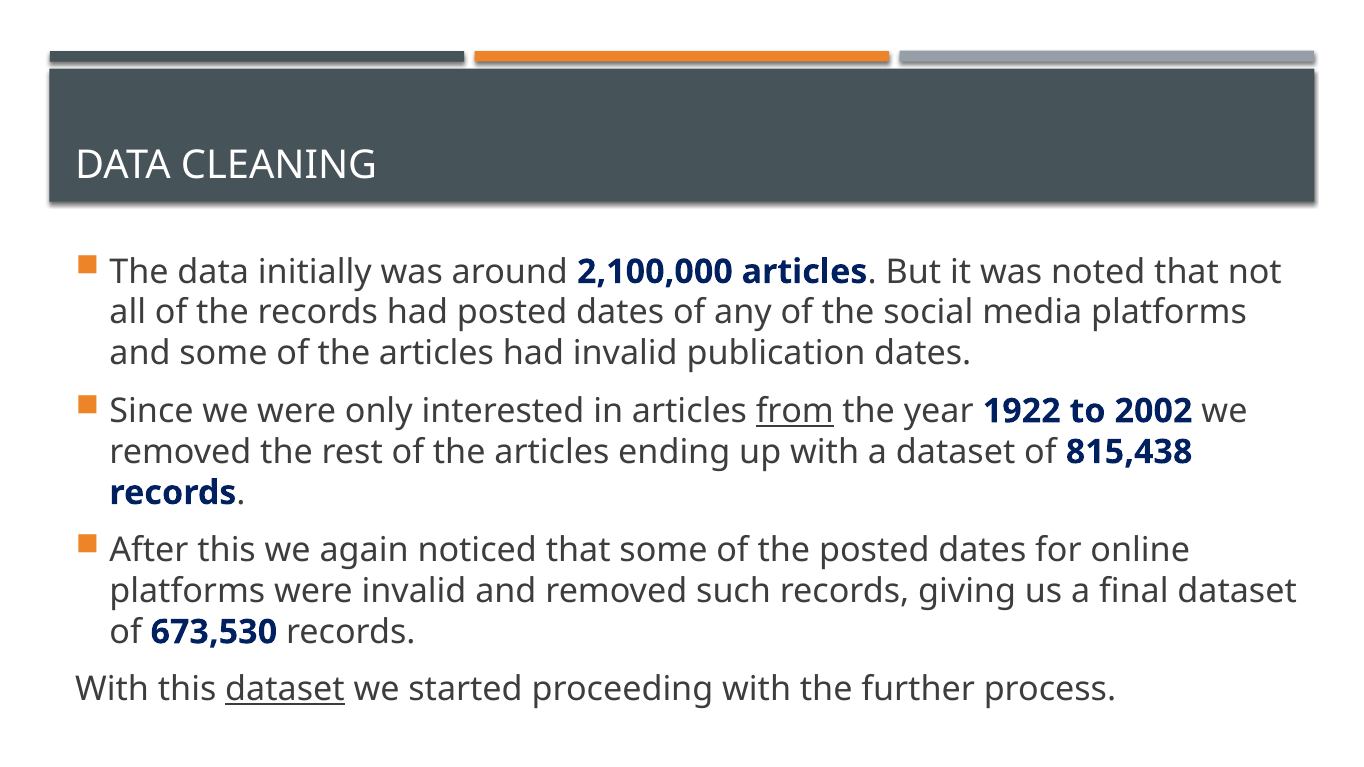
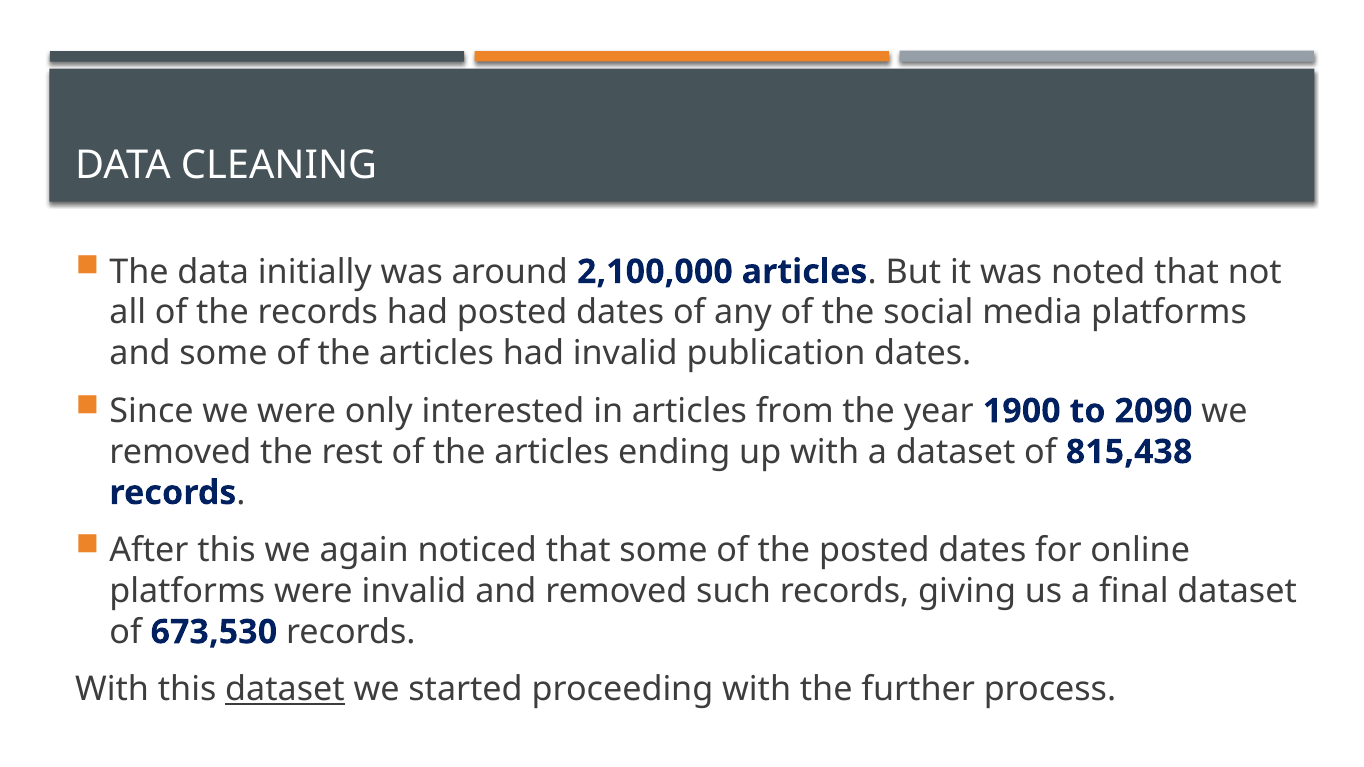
from underline: present -> none
1922: 1922 -> 1900
2002: 2002 -> 2090
